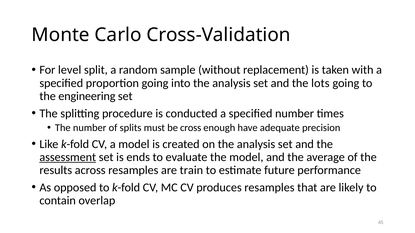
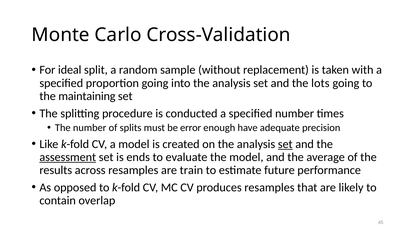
level: level -> ideal
engineering: engineering -> maintaining
cross: cross -> error
set at (285, 144) underline: none -> present
